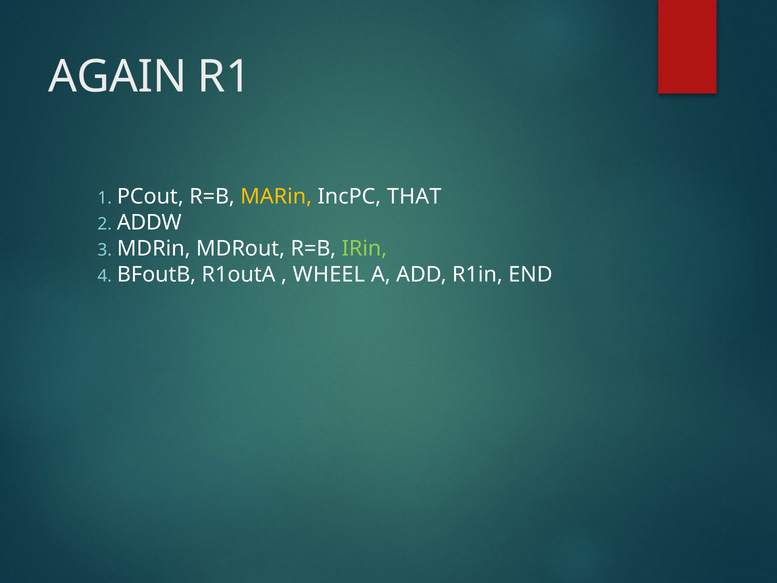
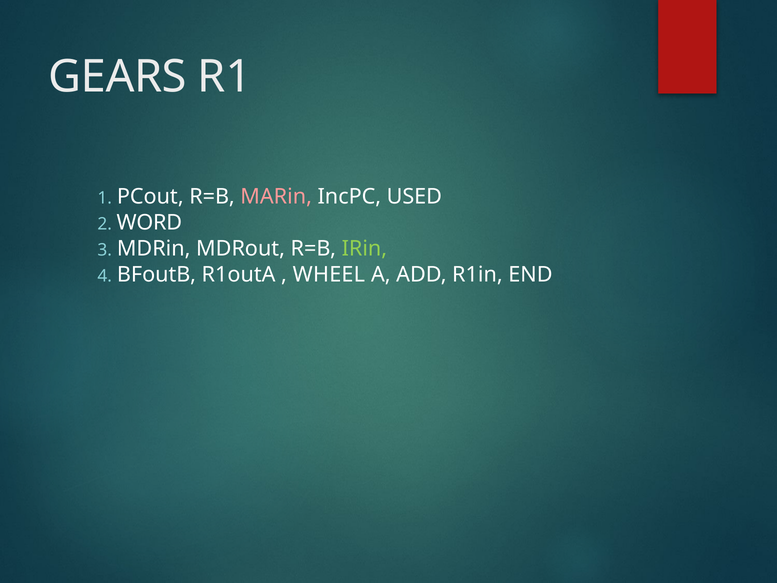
AGAIN: AGAIN -> GEARS
MARin colour: yellow -> pink
THAT: THAT -> USED
ADDW: ADDW -> WORD
